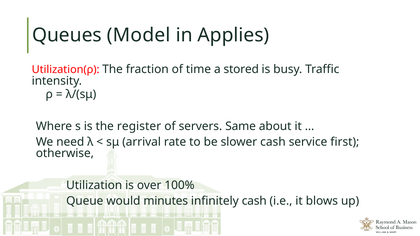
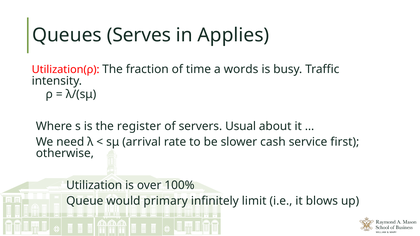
Model: Model -> Serves
stored: stored -> words
Same: Same -> Usual
minutes: minutes -> primary
infinitely cash: cash -> limit
